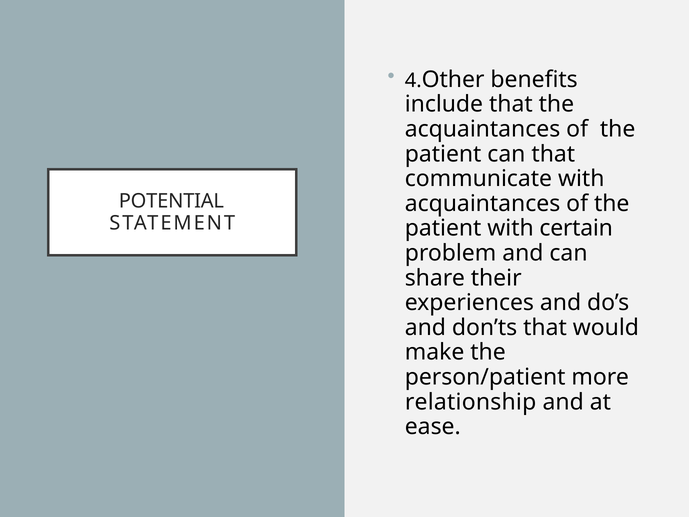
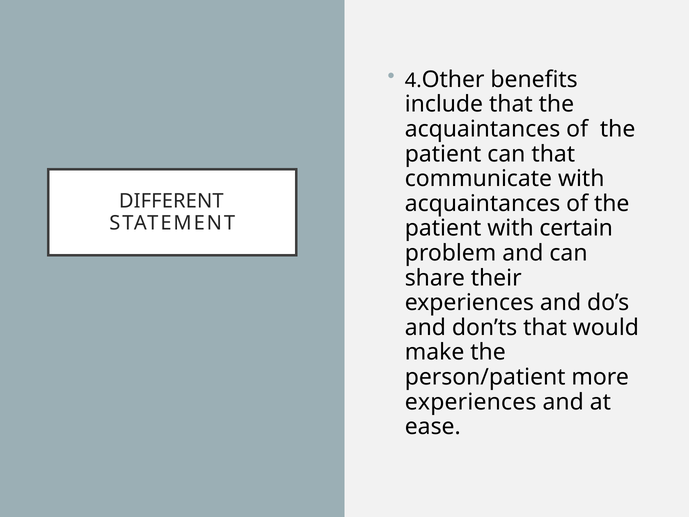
POTENTIAL: POTENTIAL -> DIFFERENT
relationship at (471, 402): relationship -> experiences
